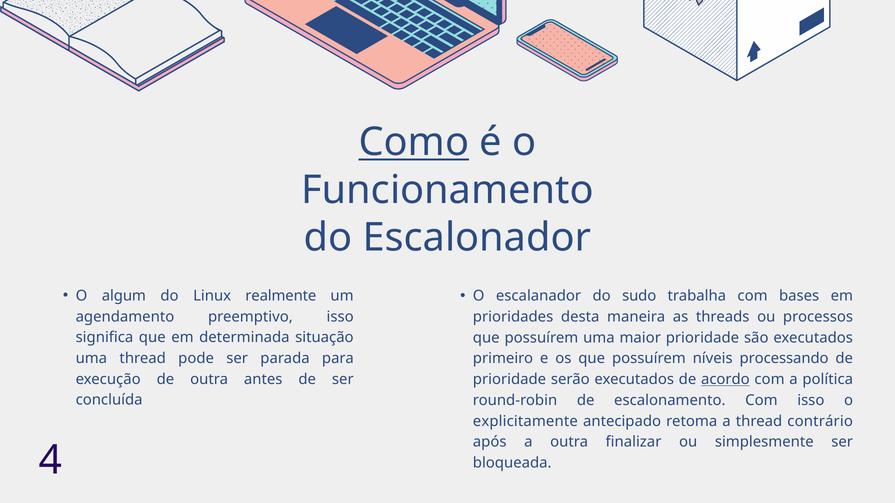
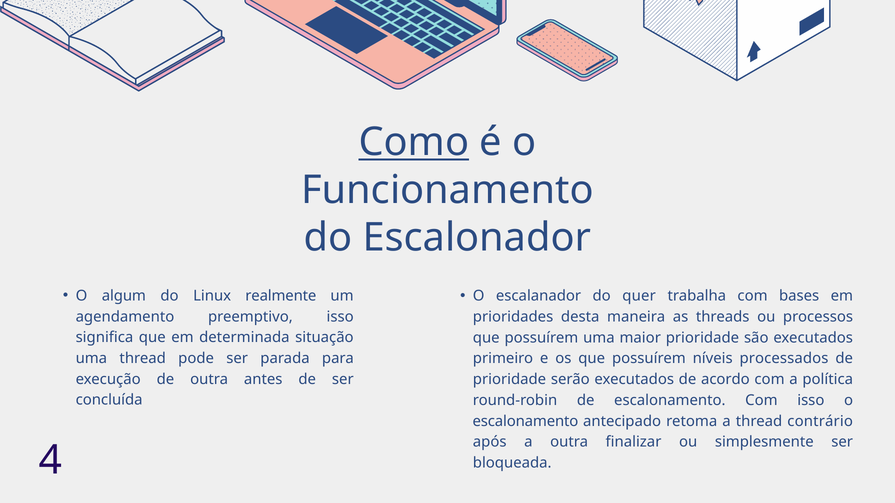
sudo: sudo -> quer
processando: processando -> processados
acordo underline: present -> none
explicitamente at (525, 421): explicitamente -> escalonamento
